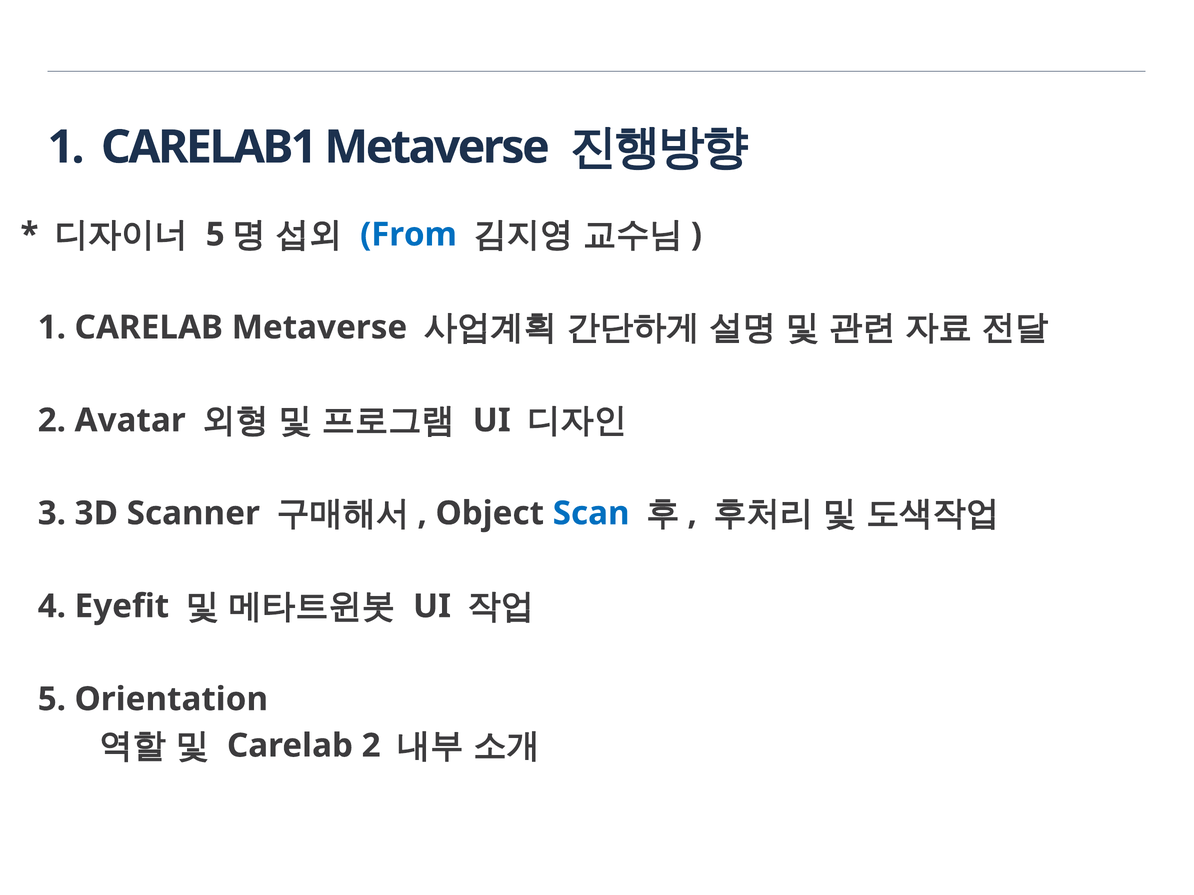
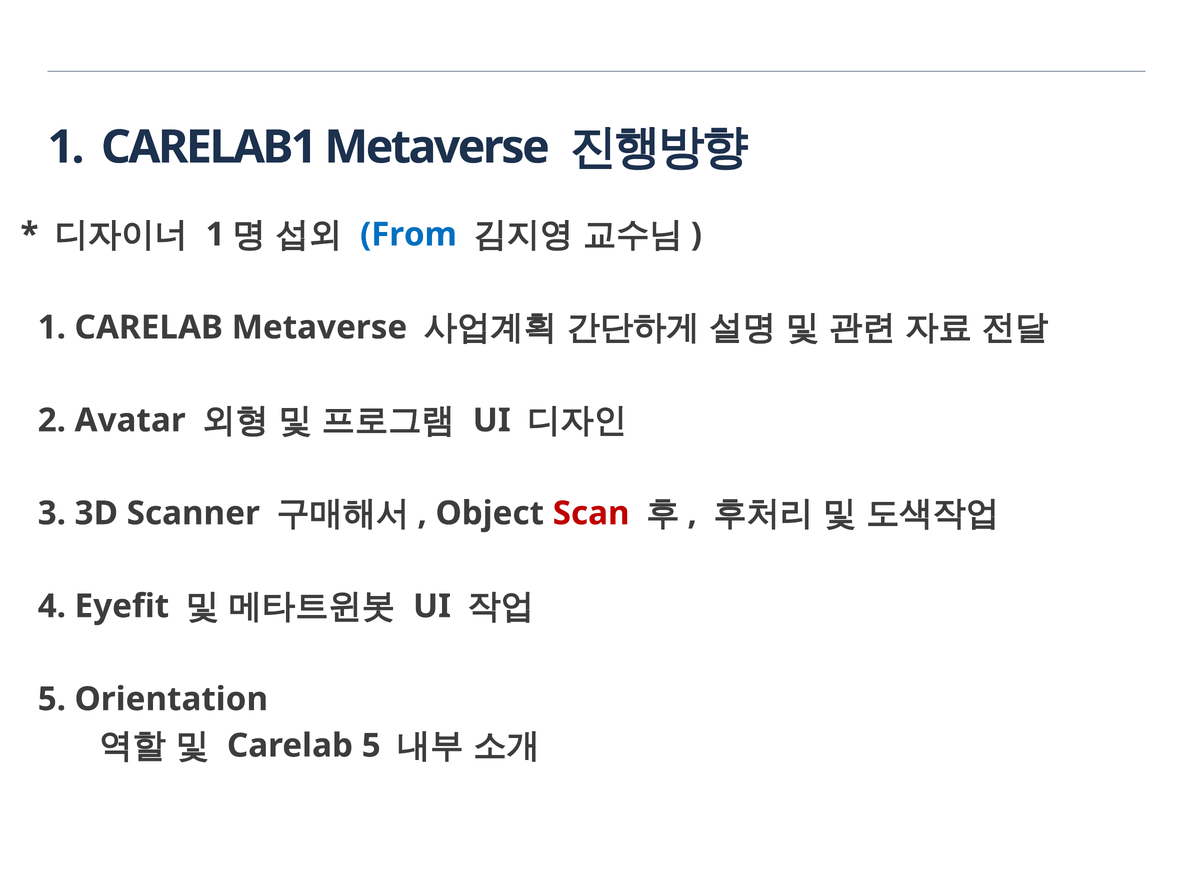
5 at (215, 235): 5 -> 1
Scan colour: blue -> red
Carelab 2: 2 -> 5
